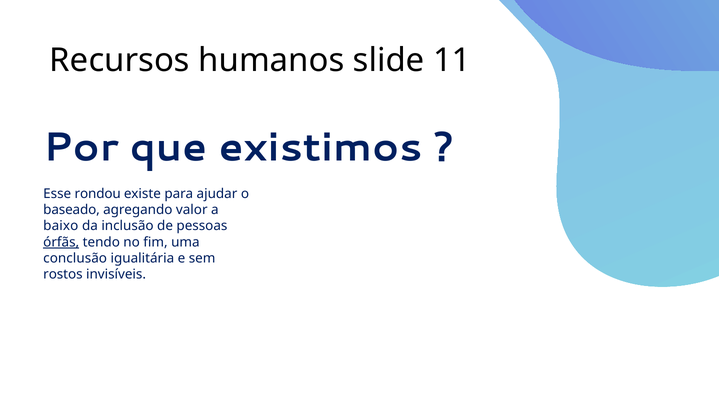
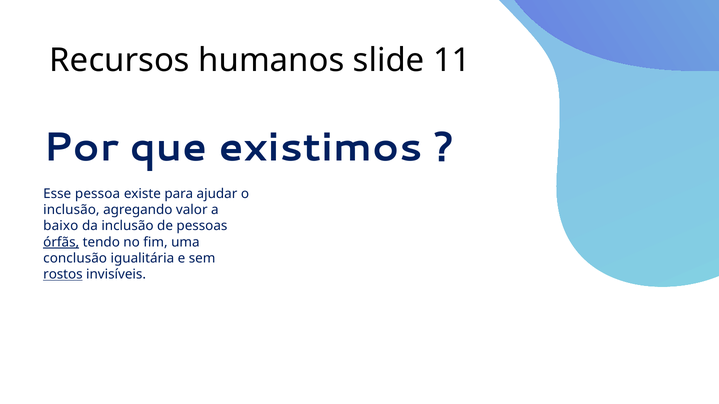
rondou: rondou -> pessoa
baseado at (72, 210): baseado -> inclusão
rostos underline: none -> present
